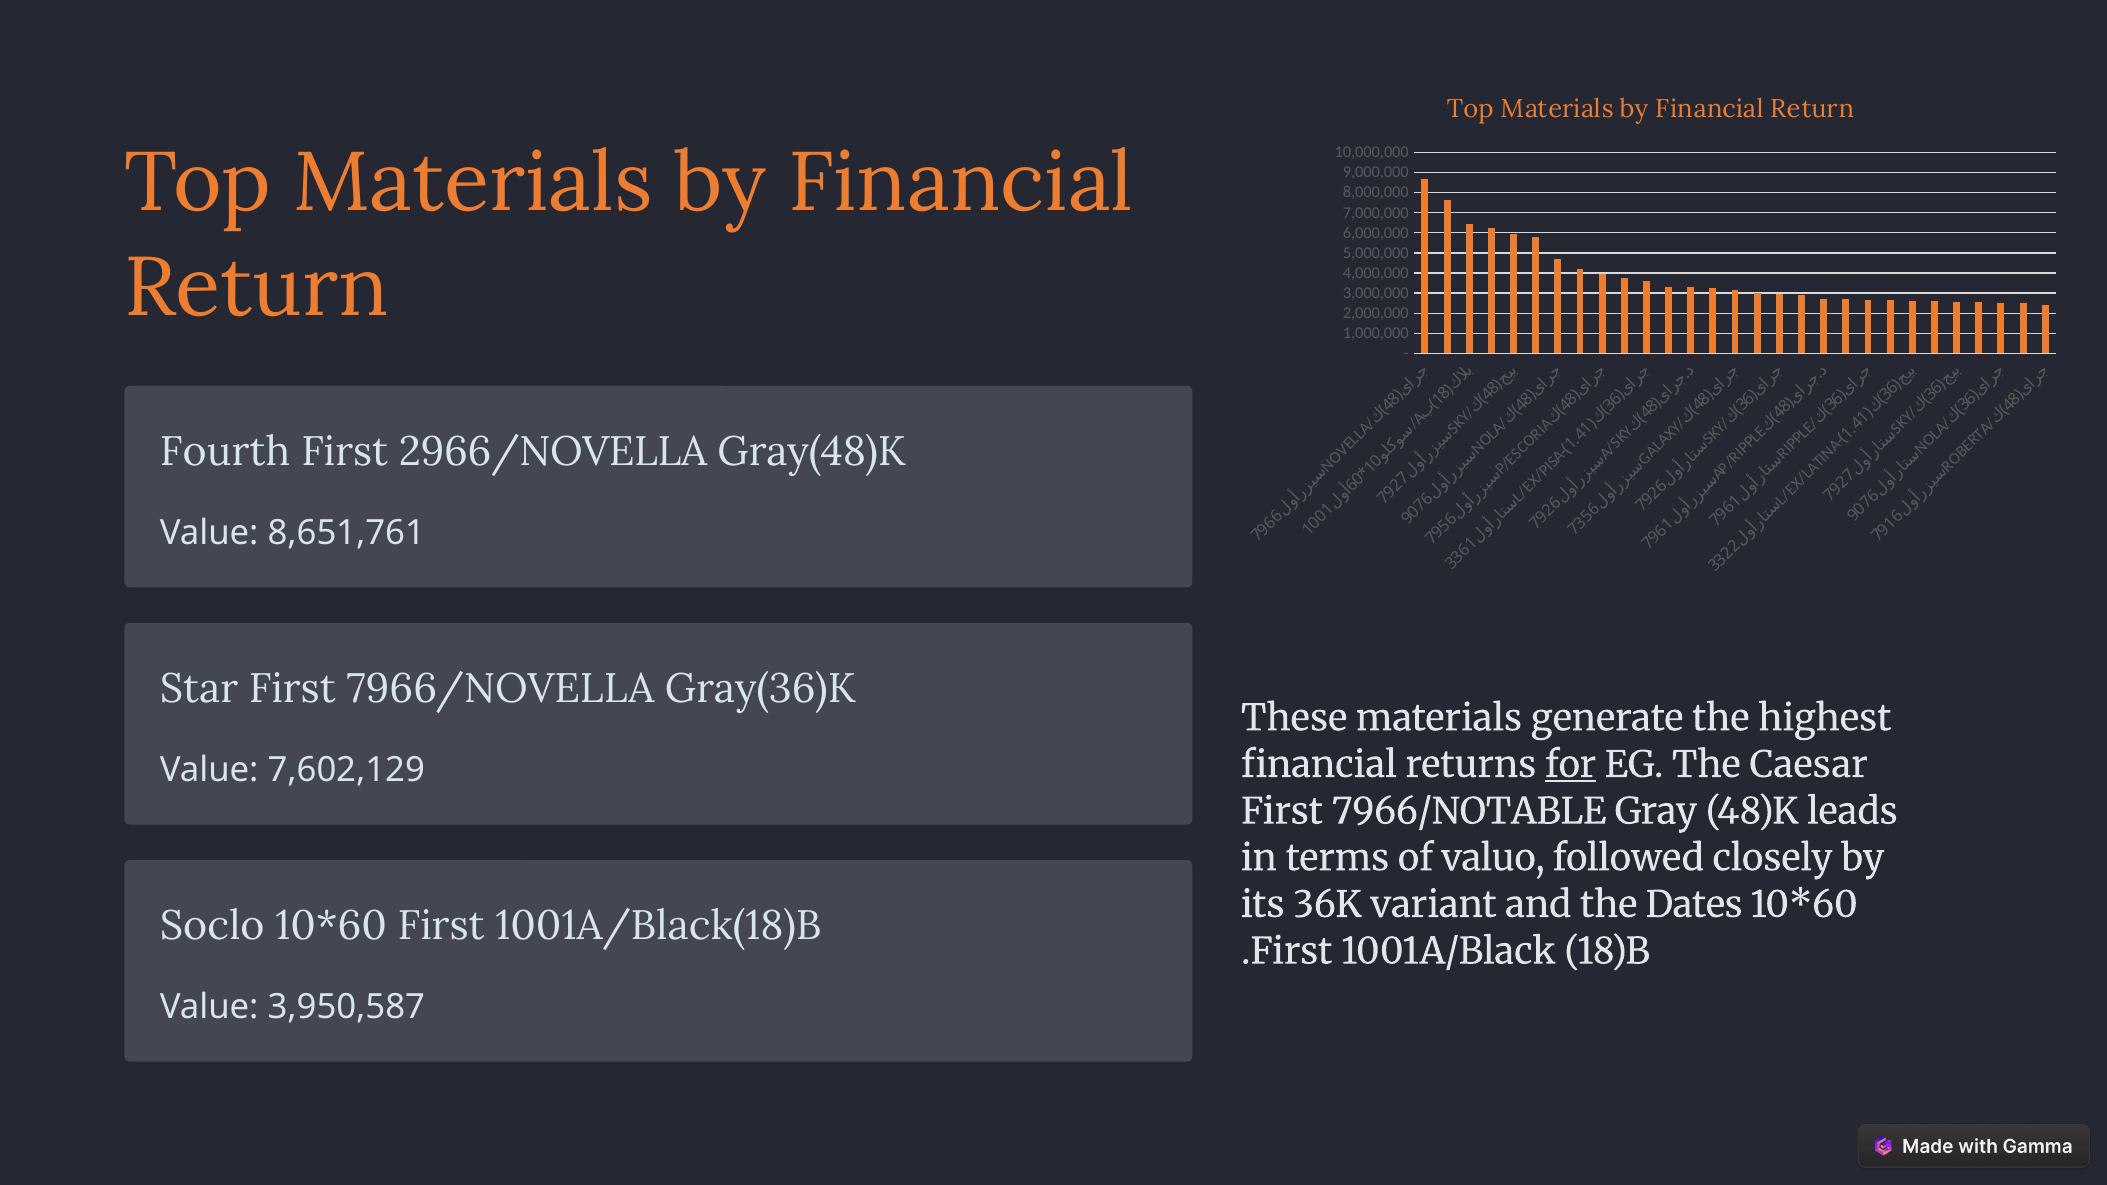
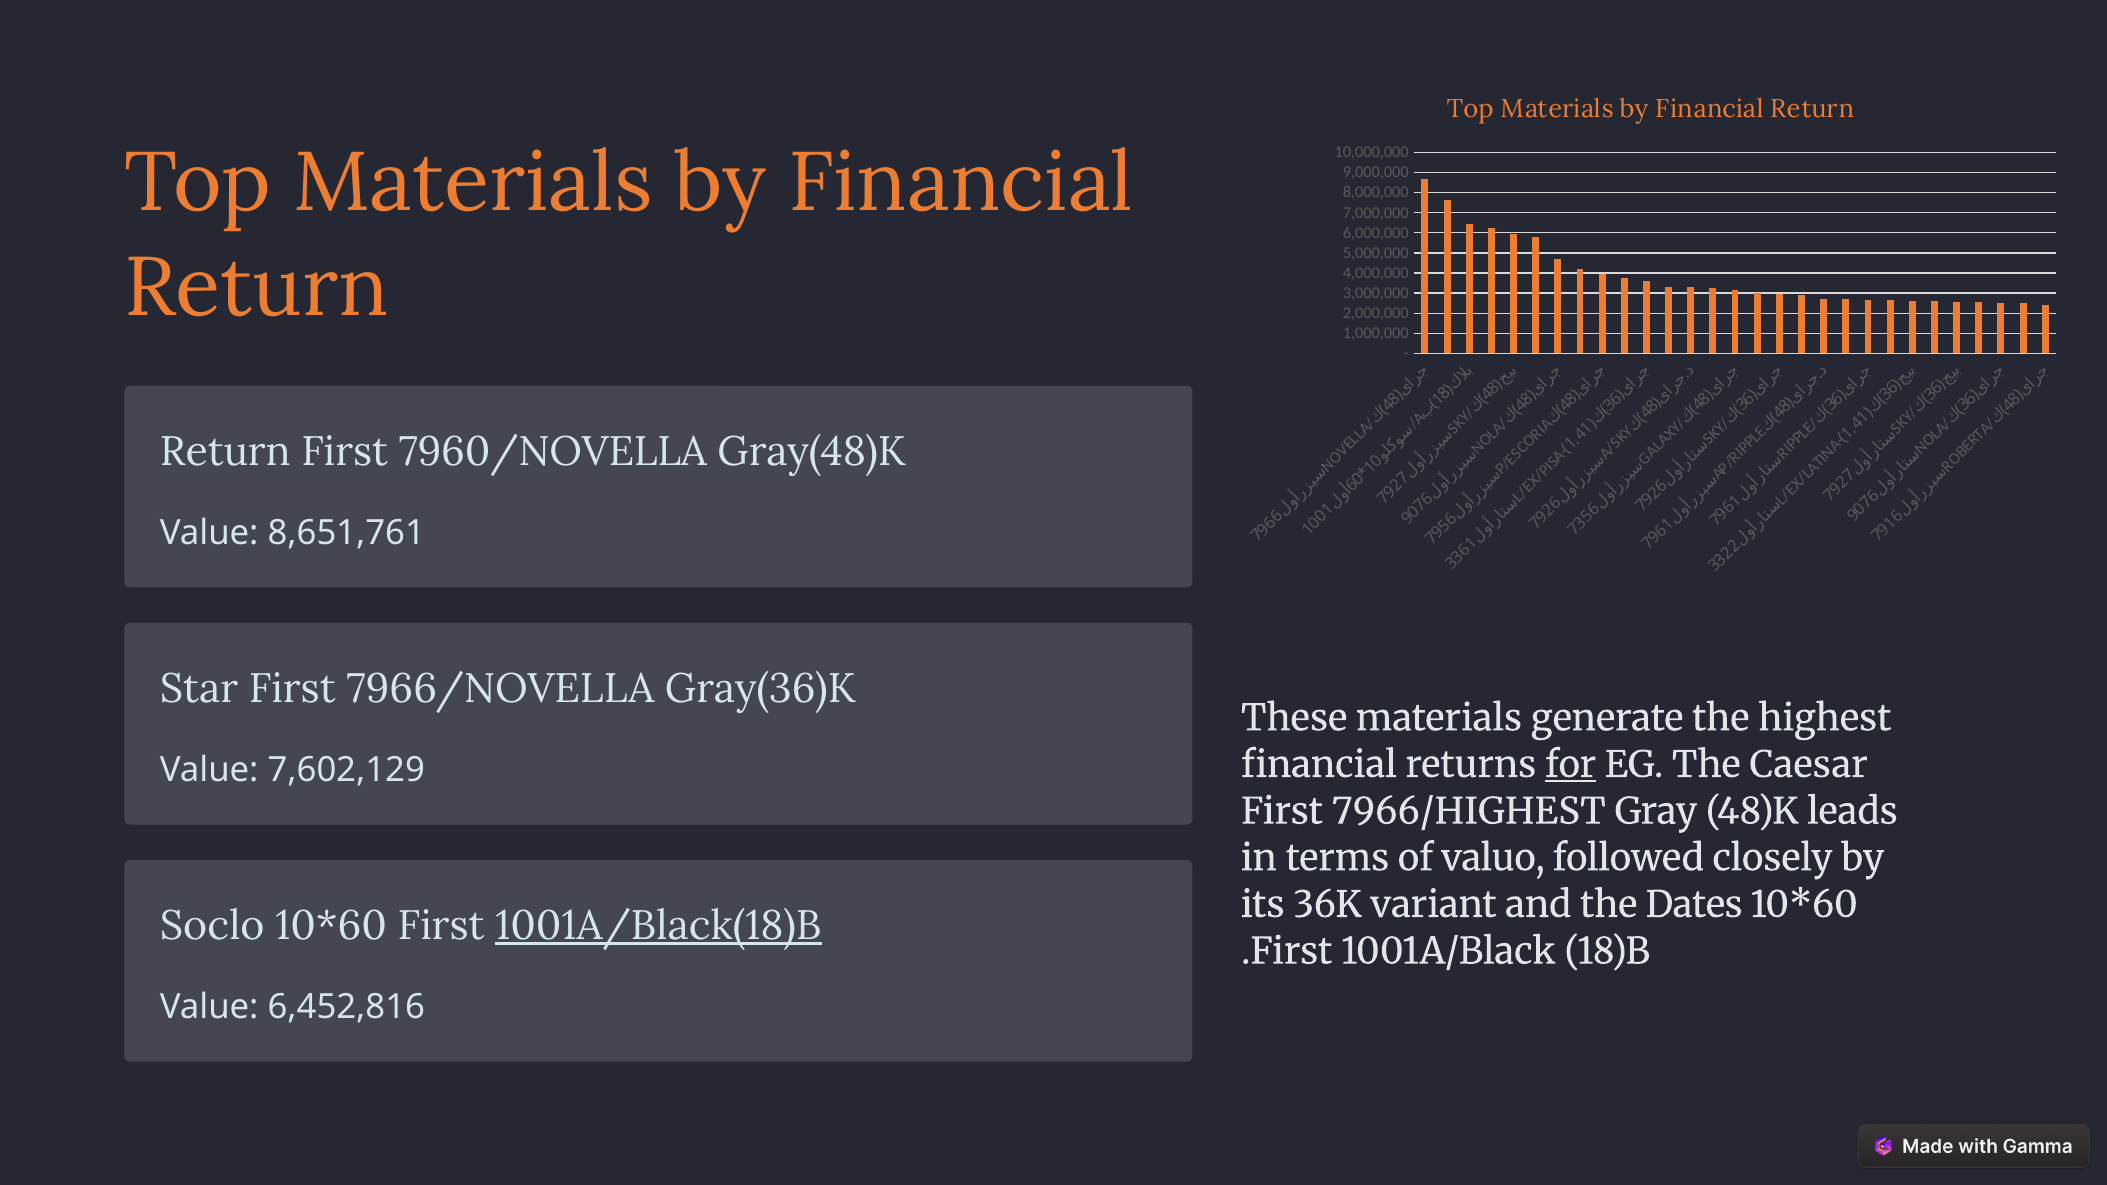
Fourth at (225, 452): Fourth -> Return
2966/NOVELLA: 2966/NOVELLA -> 7960/NOVELLA
7966/NOTABLE: 7966/NOTABLE -> 7966/HIGHEST
1001A/Black(18)B underline: none -> present
3,950,587: 3,950,587 -> 6,452,816
